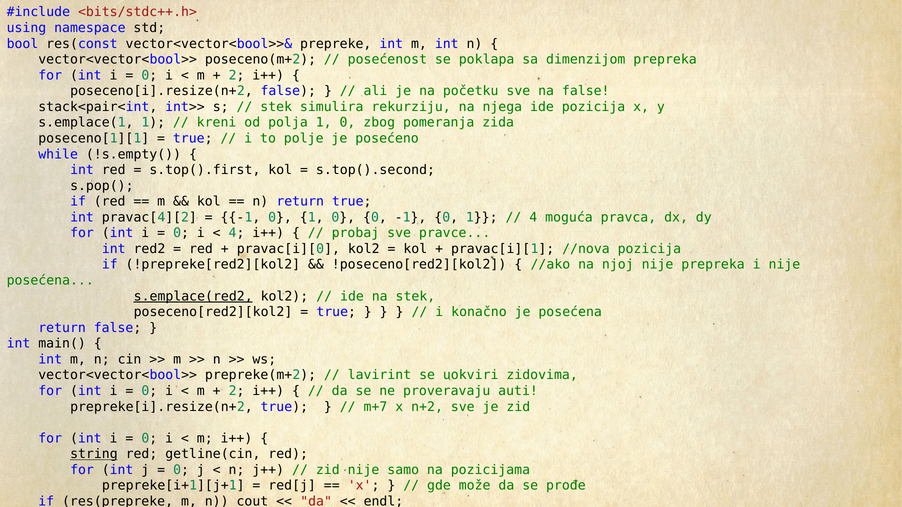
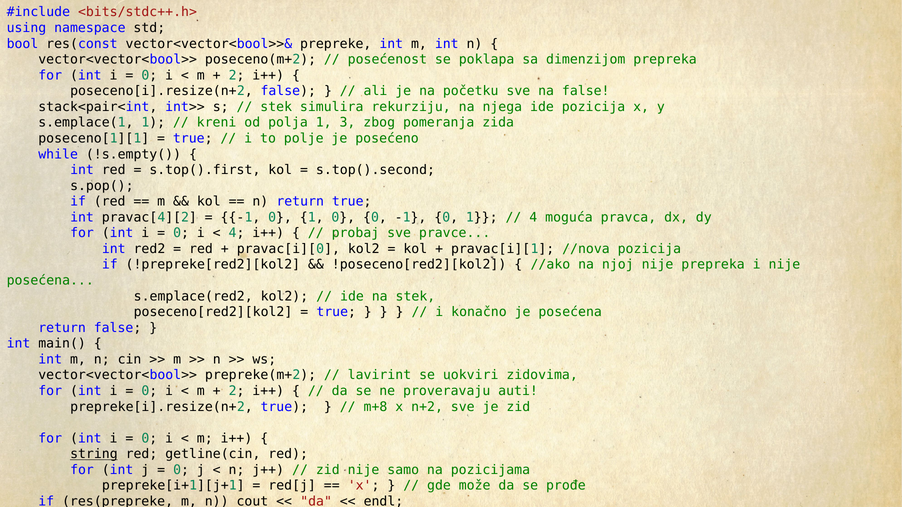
polja 1 0: 0 -> 3
s.emplace(red2 underline: present -> none
m+7: m+7 -> m+8
